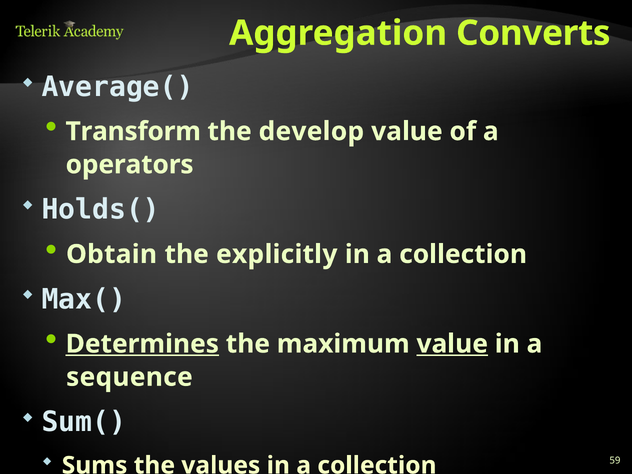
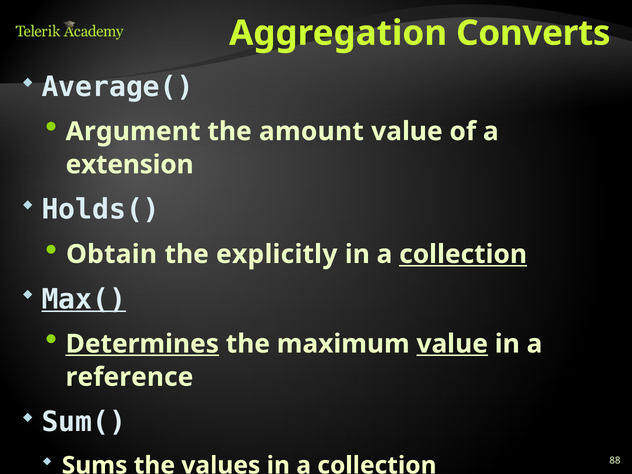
Transform: Transform -> Argument
develop: develop -> amount
operators: operators -> extension
collection at (463, 254) underline: none -> present
Max( underline: none -> present
sequence: sequence -> reference
59: 59 -> 88
